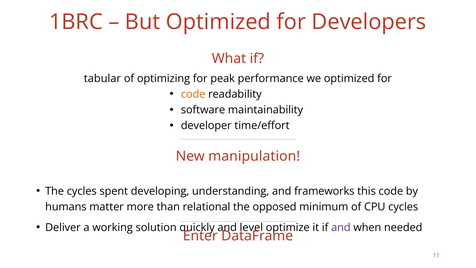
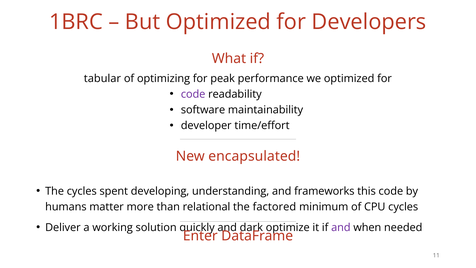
code at (193, 94) colour: orange -> purple
manipulation: manipulation -> encapsulated
opposed: opposed -> factored
level: level -> dark
